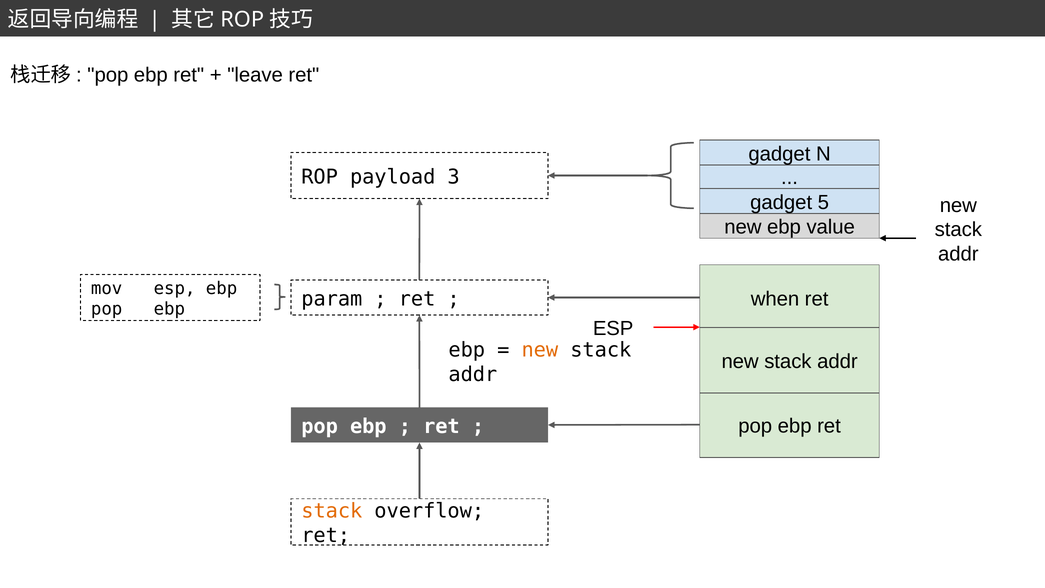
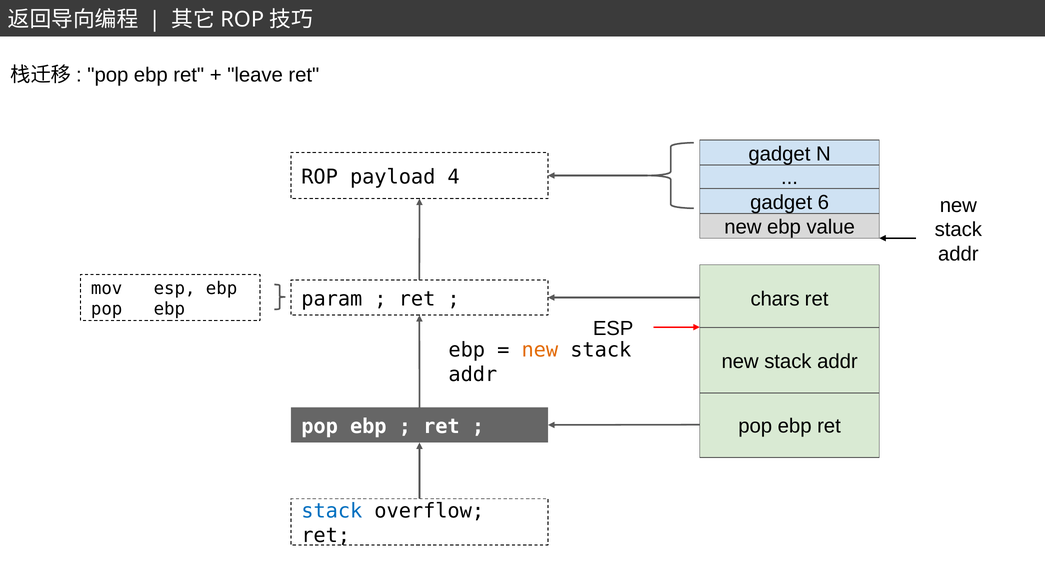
3: 3 -> 4
5: 5 -> 6
when: when -> chars
stack at (332, 511) colour: orange -> blue
